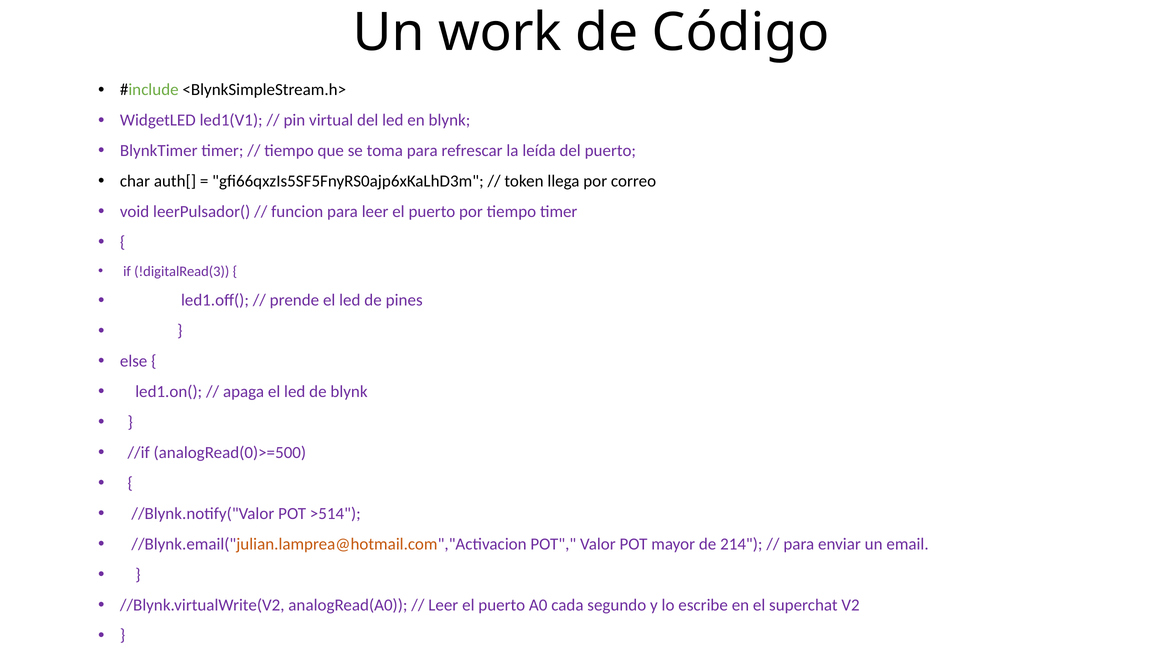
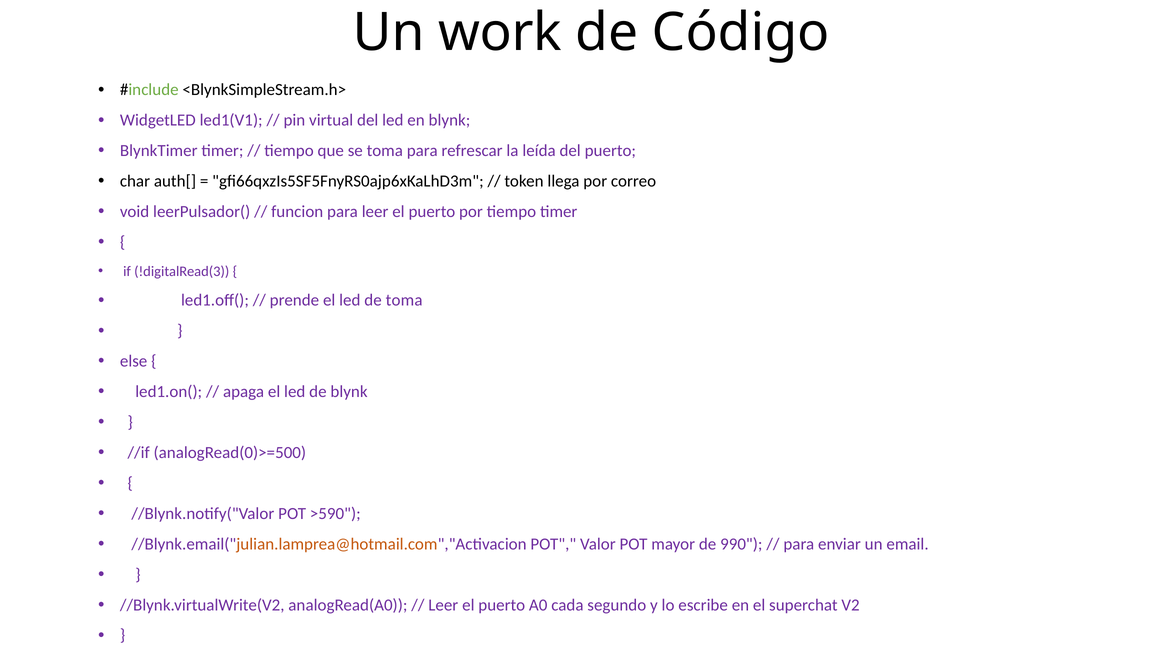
de pines: pines -> toma
>514: >514 -> >590
214: 214 -> 990
